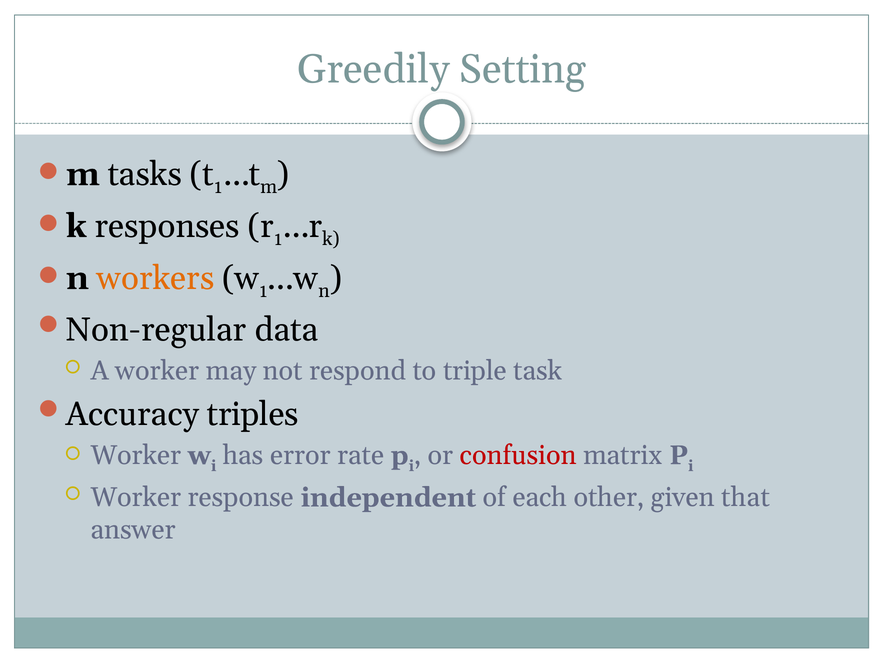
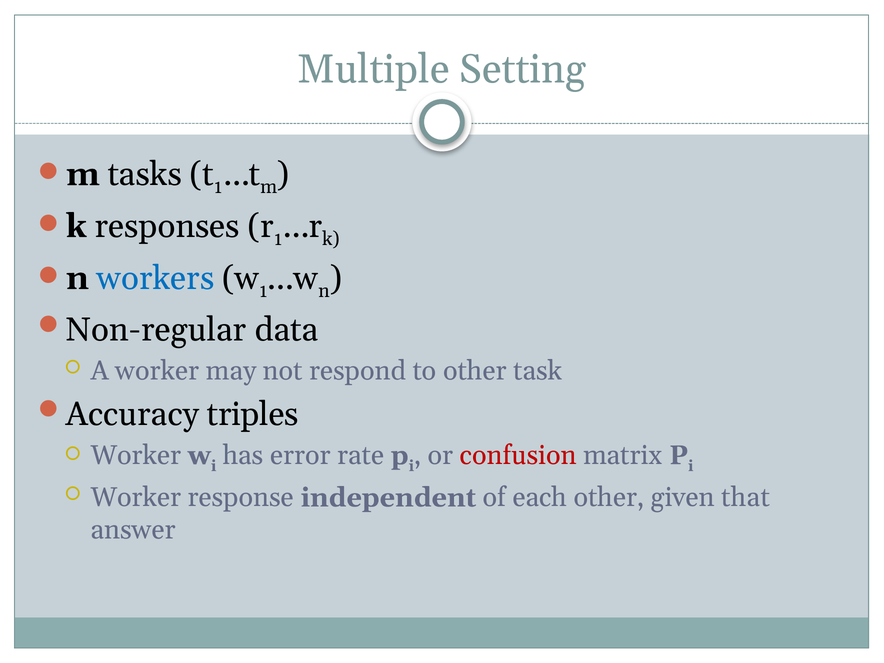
Greedily: Greedily -> Multiple
workers colour: orange -> blue
to triple: triple -> other
